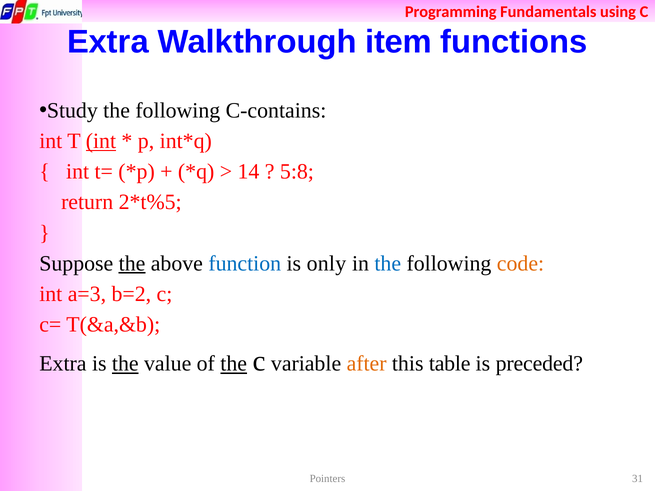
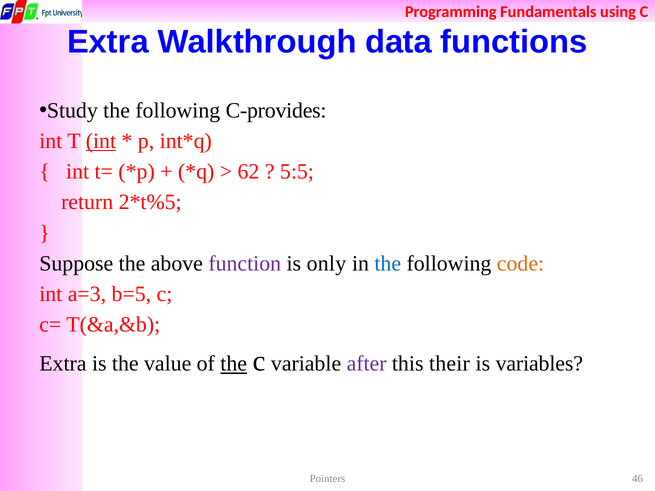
item: item -> data
C-contains: C-contains -> C-provides
14: 14 -> 62
5:8: 5:8 -> 5:5
the at (132, 263) underline: present -> none
function colour: blue -> purple
b=2: b=2 -> b=5
the at (125, 364) underline: present -> none
after colour: orange -> purple
table: table -> their
preceded: preceded -> variables
31: 31 -> 46
